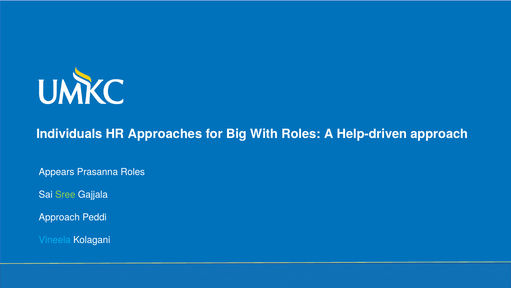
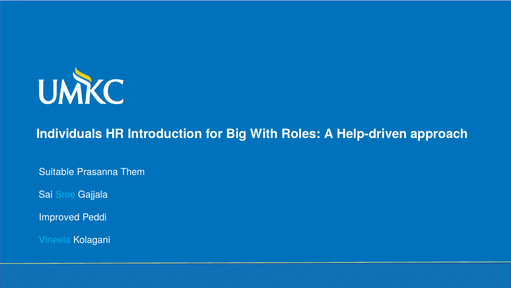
Approaches: Approaches -> Introduction
Appears: Appears -> Suitable
Prasanna Roles: Roles -> Them
Sree colour: light green -> light blue
Approach at (59, 217): Approach -> Improved
